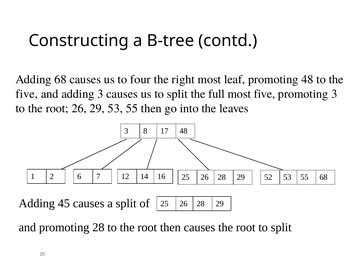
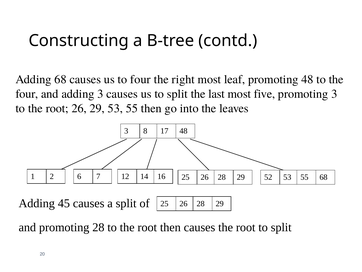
five at (27, 94): five -> four
full: full -> last
